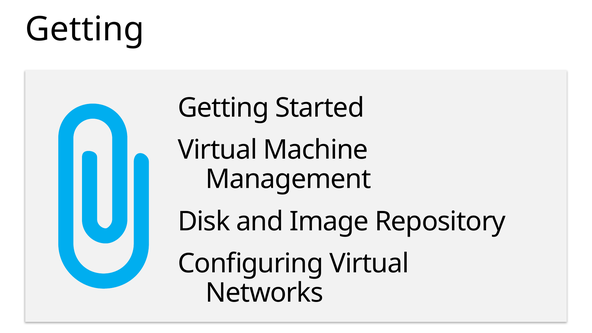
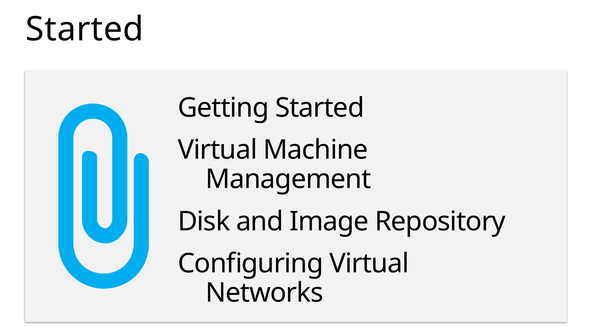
Getting at (85, 29): Getting -> Started
